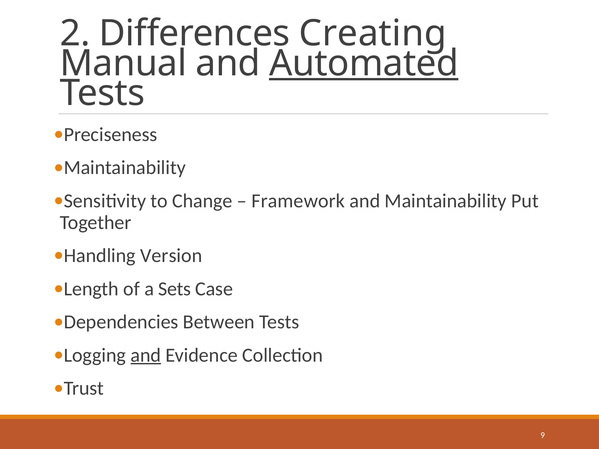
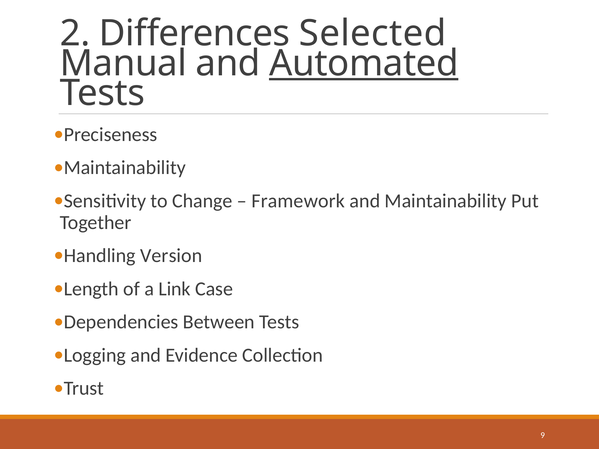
Creating: Creating -> Selected
Sets: Sets -> Link
and at (146, 355) underline: present -> none
